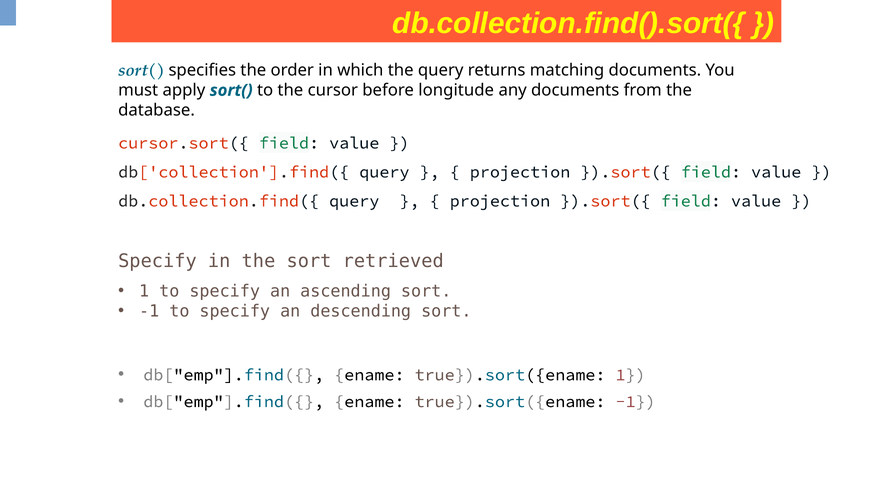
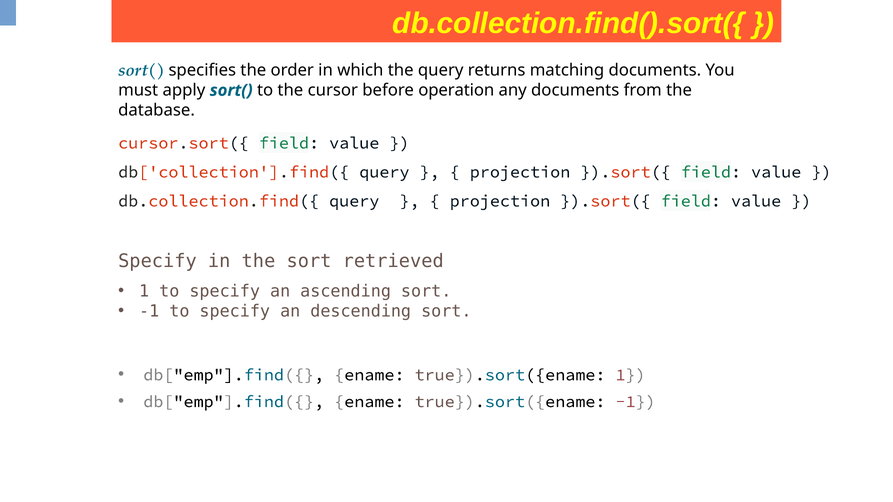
longitude: longitude -> operation
